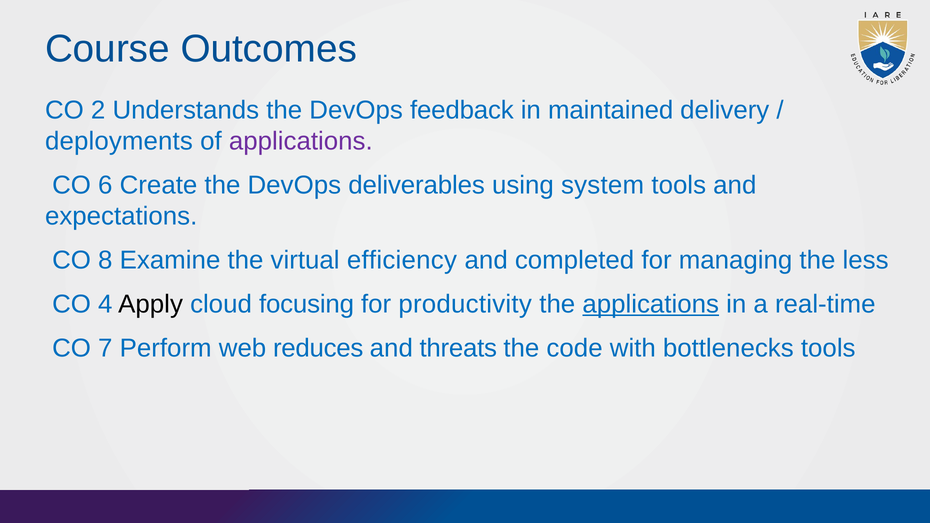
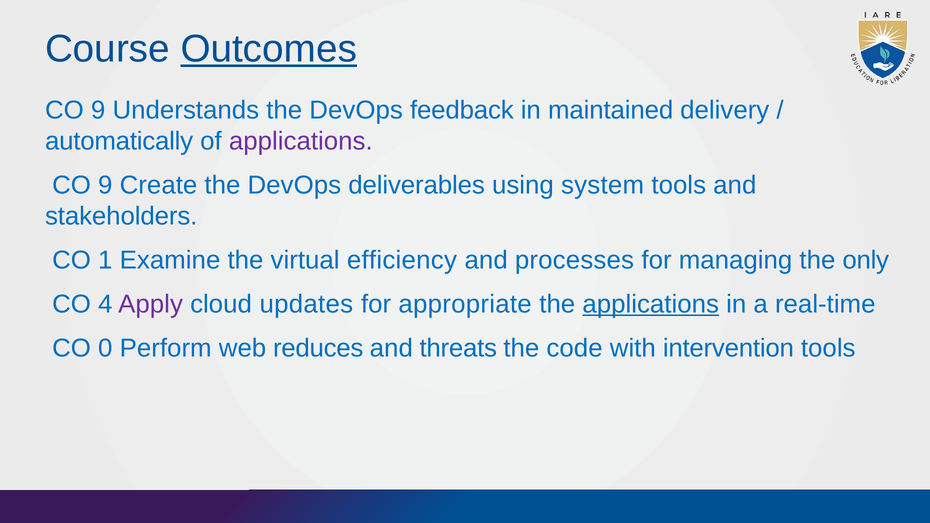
Outcomes underline: none -> present
2 at (98, 110): 2 -> 9
deployments: deployments -> automatically
6 at (105, 185): 6 -> 9
expectations: expectations -> stakeholders
8: 8 -> 1
completed: completed -> processes
less: less -> only
Apply colour: black -> purple
focusing: focusing -> updates
productivity: productivity -> appropriate
7: 7 -> 0
bottlenecks: bottlenecks -> intervention
